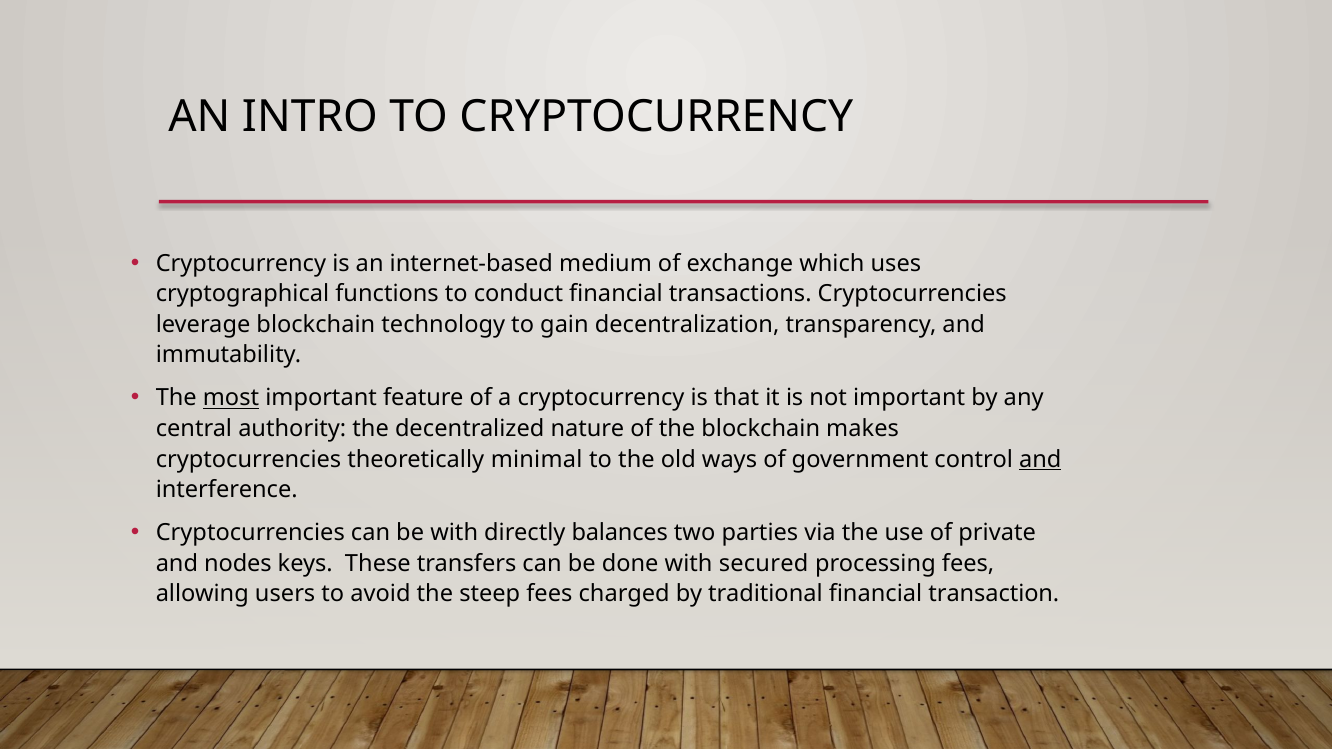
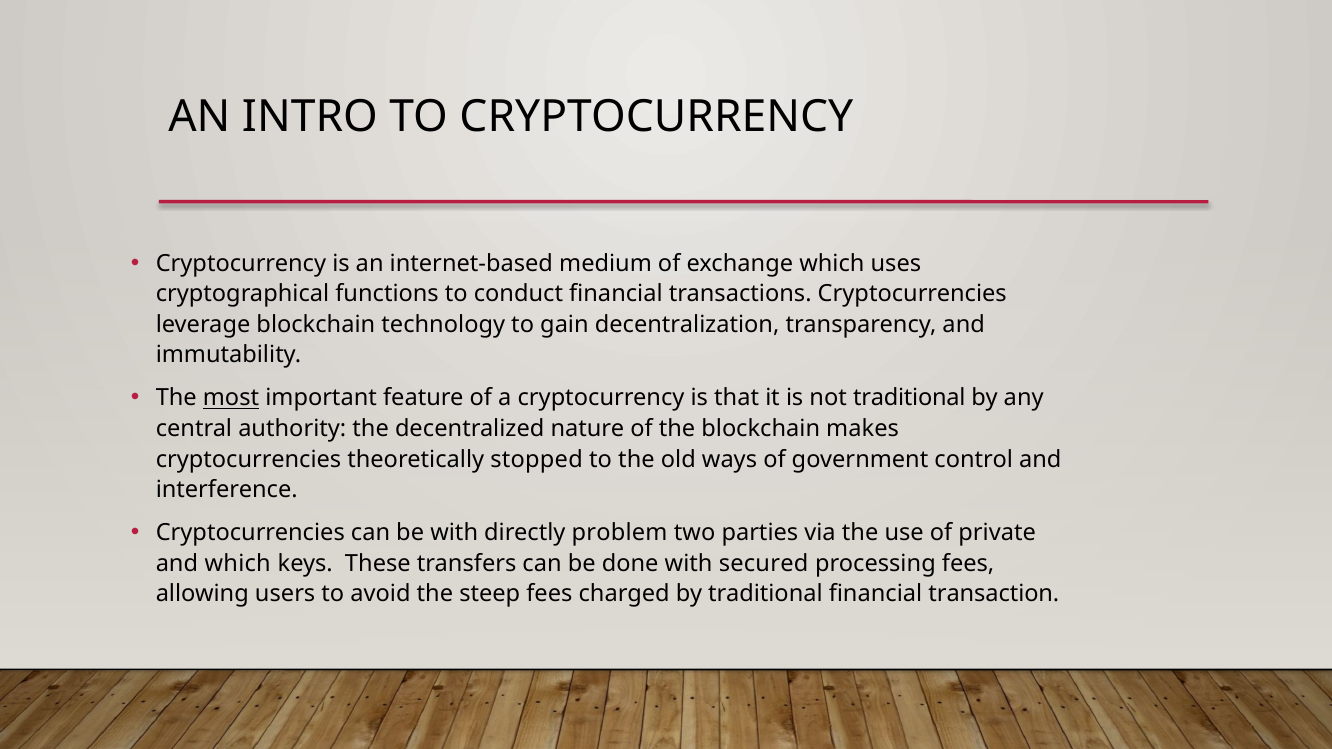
not important: important -> traditional
minimal: minimal -> stopped
and at (1040, 459) underline: present -> none
balances: balances -> problem
and nodes: nodes -> which
